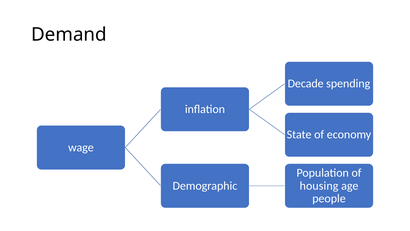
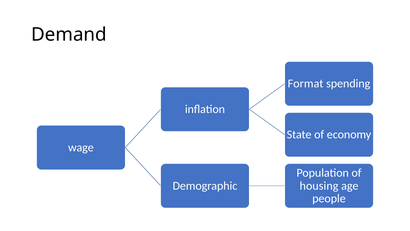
Decade: Decade -> Format
